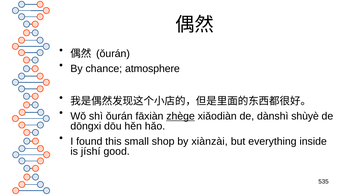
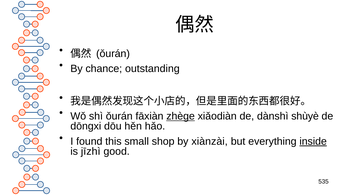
atmosphere: atmosphere -> outstanding
inside underline: none -> present
jíshí: jíshí -> jīzhì
